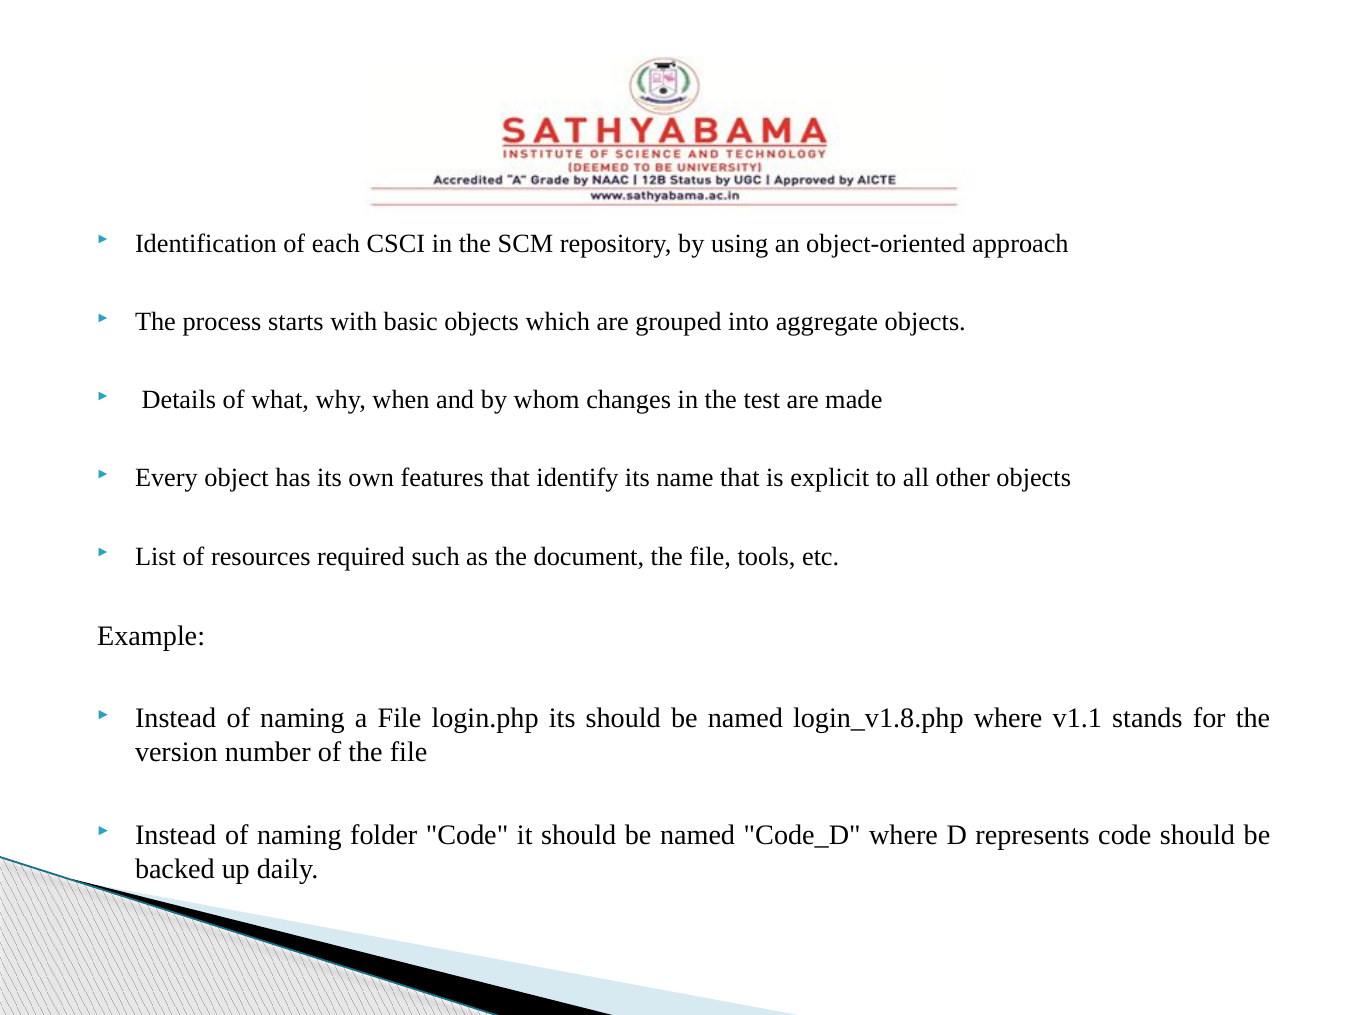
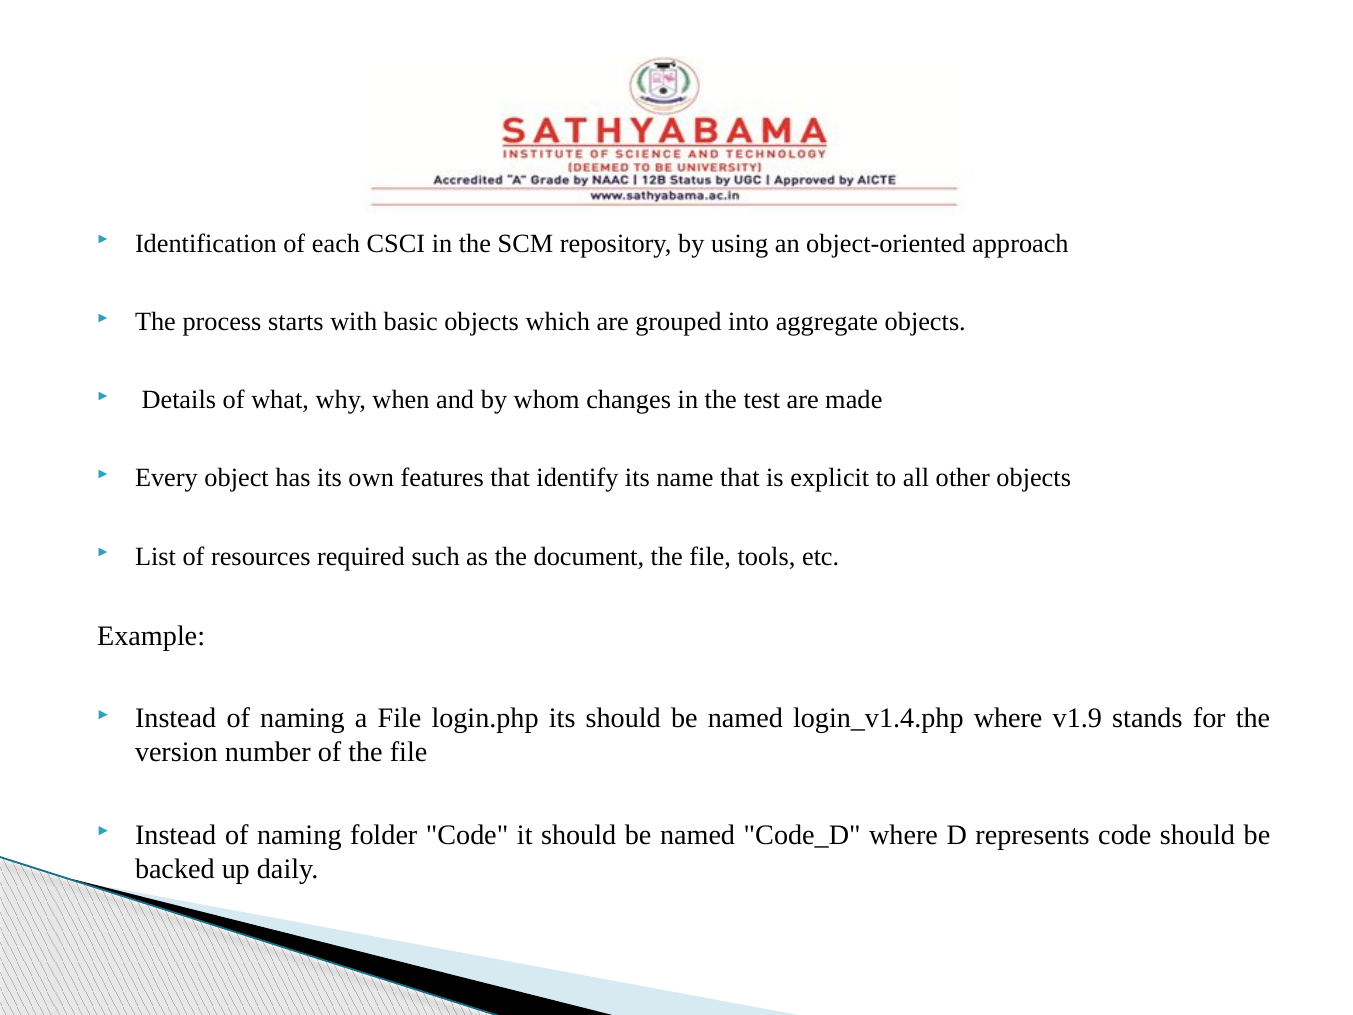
login_v1.8.php: login_v1.8.php -> login_v1.4.php
v1.1: v1.1 -> v1.9
